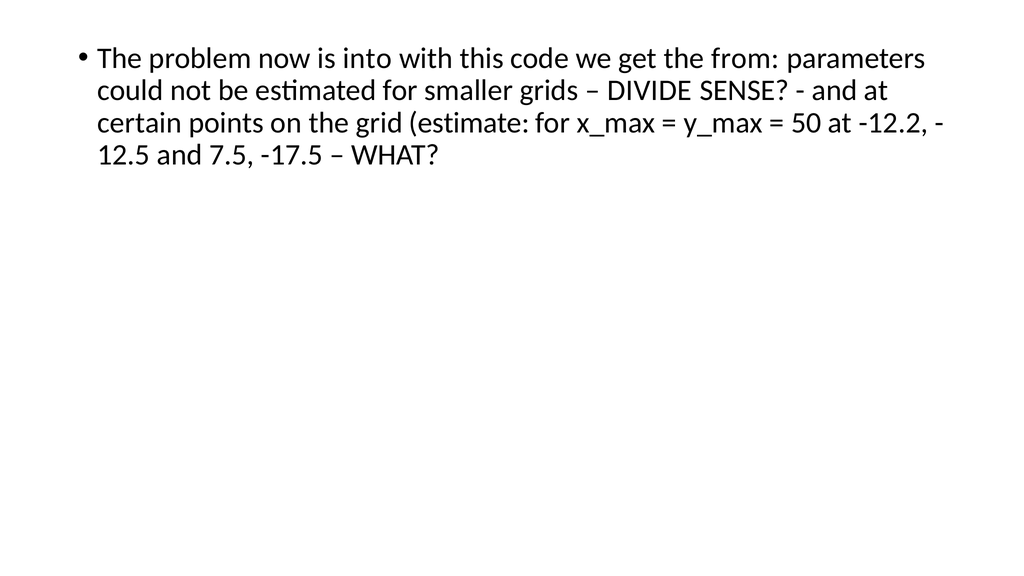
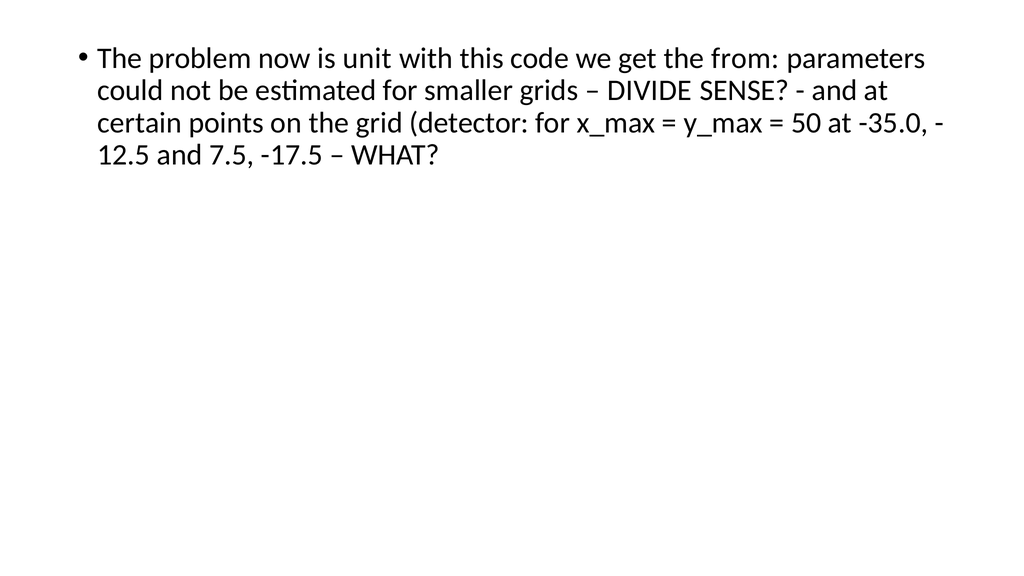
into: into -> unit
estimate: estimate -> detector
-12.2: -12.2 -> -35.0
